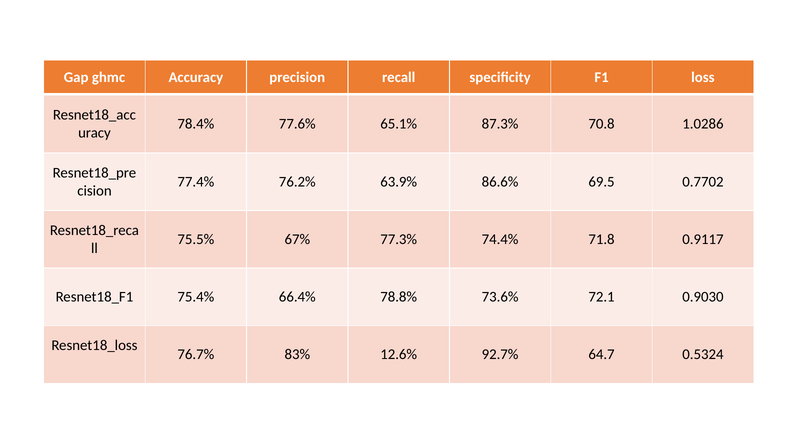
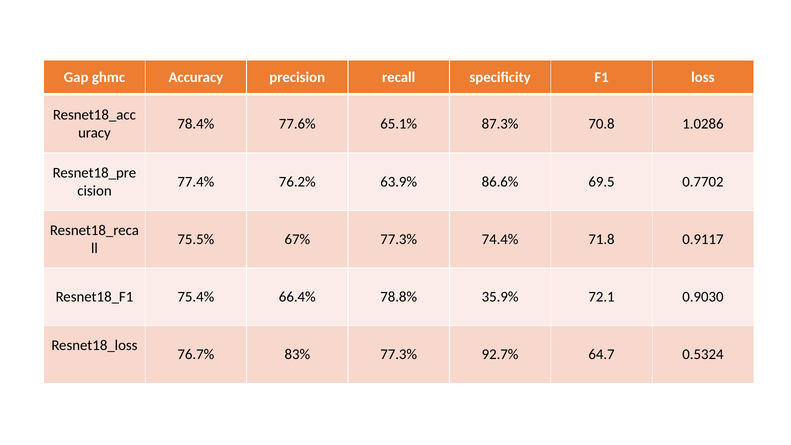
73.6%: 73.6% -> 35.9%
83% 12.6%: 12.6% -> 77.3%
